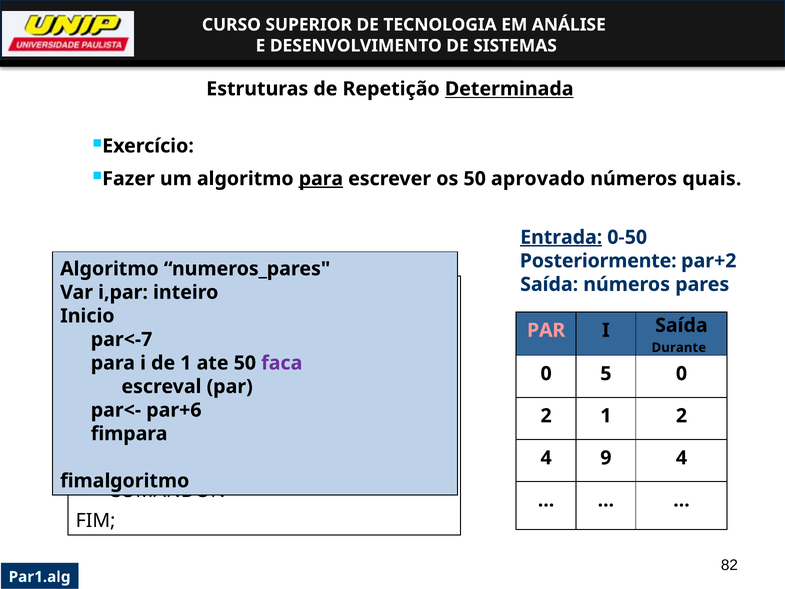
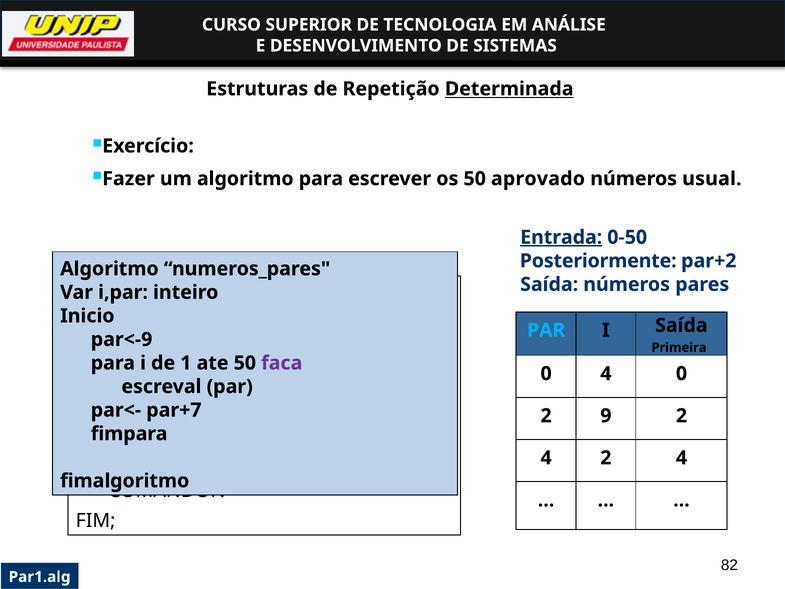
para at (321, 179) underline: present -> none
quais: quais -> usual
PAR at (546, 330) colour: pink -> light blue
par<-7: par<-7 -> par<-9
Durante: Durante -> Primeira
0 5: 5 -> 4
par+6: par+6 -> par+7
2 1: 1 -> 9
4 9: 9 -> 2
